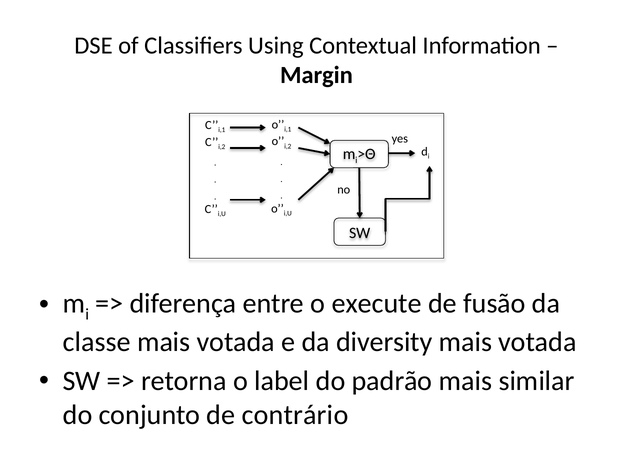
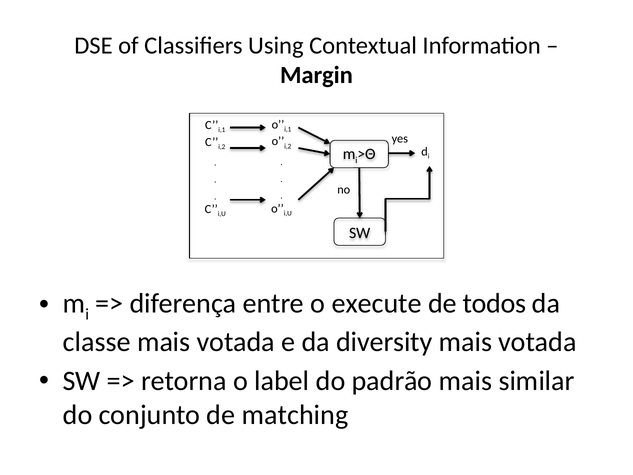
fusão: fusão -> todos
contrário: contrário -> matching
